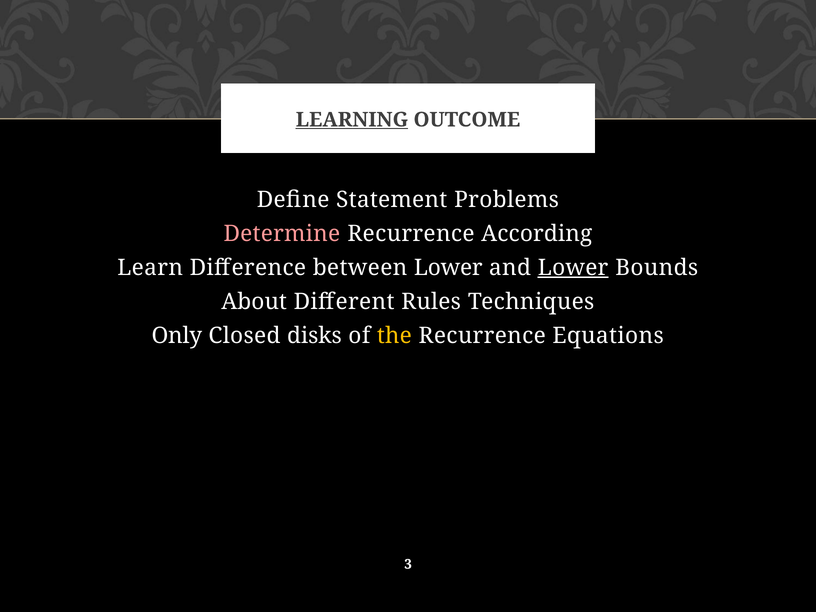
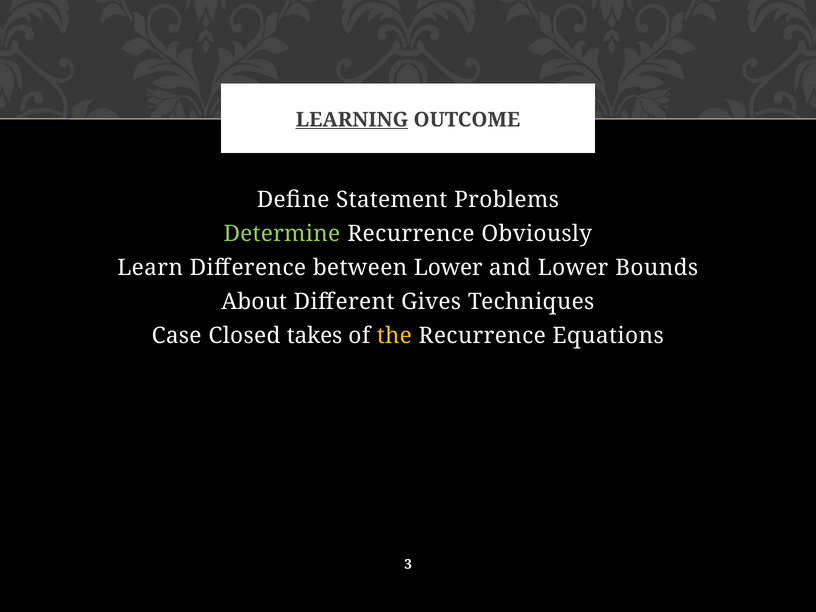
Determine colour: pink -> light green
According: According -> Obviously
Lower at (573, 268) underline: present -> none
Rules: Rules -> Gives
Only: Only -> Case
disks: disks -> takes
